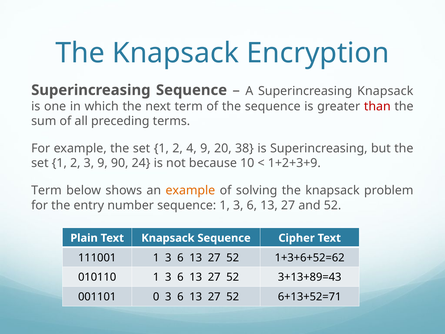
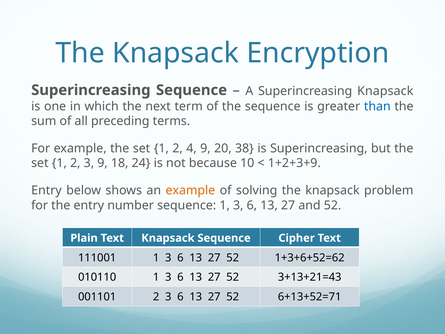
than colour: red -> blue
90: 90 -> 18
Term at (46, 190): Term -> Entry
3+13+89=43: 3+13+89=43 -> 3+13+21=43
001101 0: 0 -> 2
